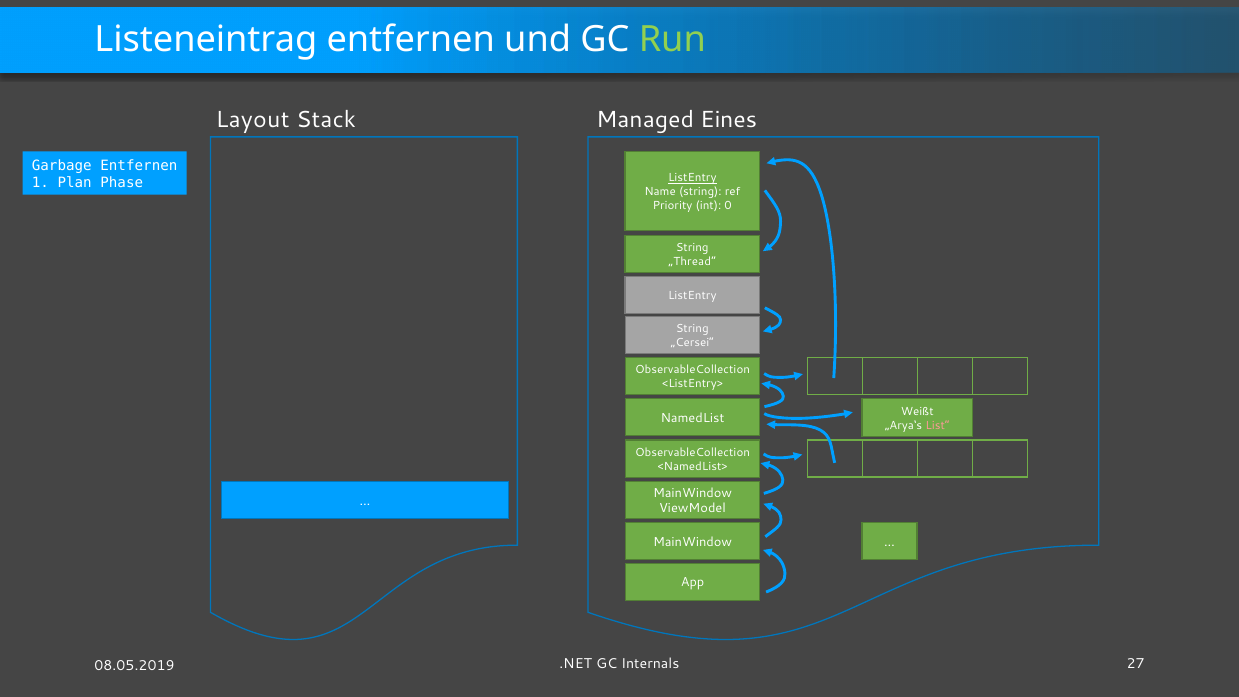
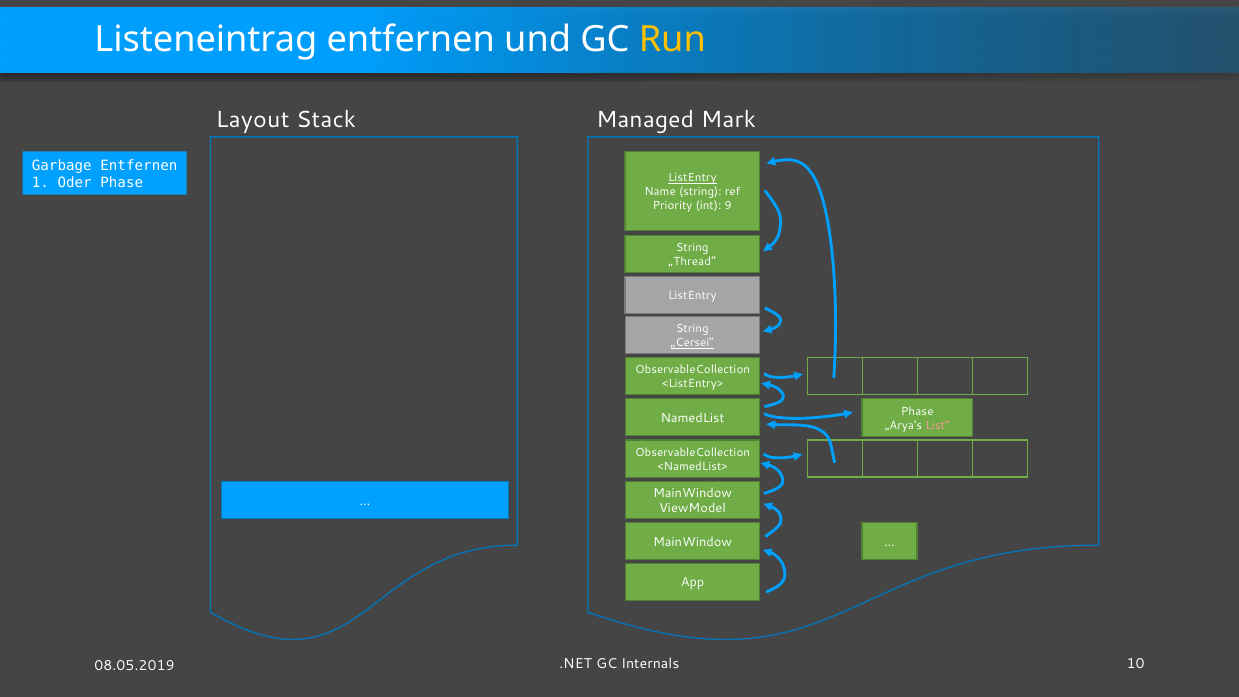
Run colour: light green -> yellow
Eines: Eines -> Mark
Plan: Plan -> Oder
0: 0 -> 9
„Cersei“ underline: none -> present
Weißt at (917, 411): Weißt -> Phase
27: 27 -> 10
